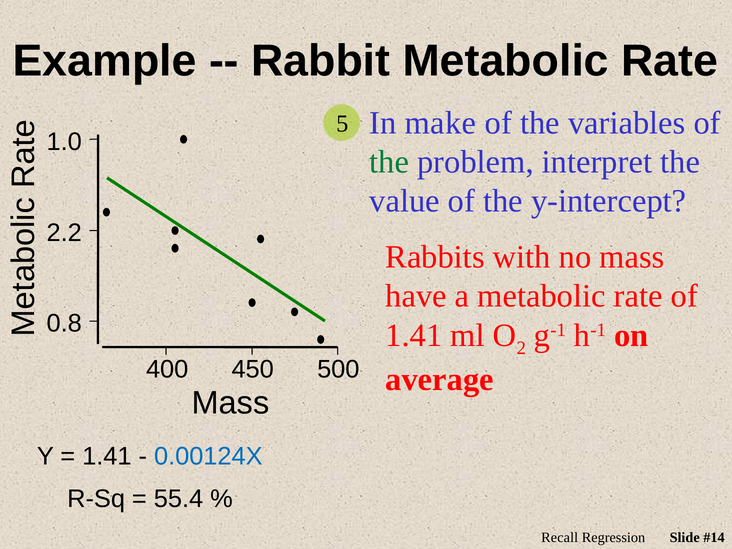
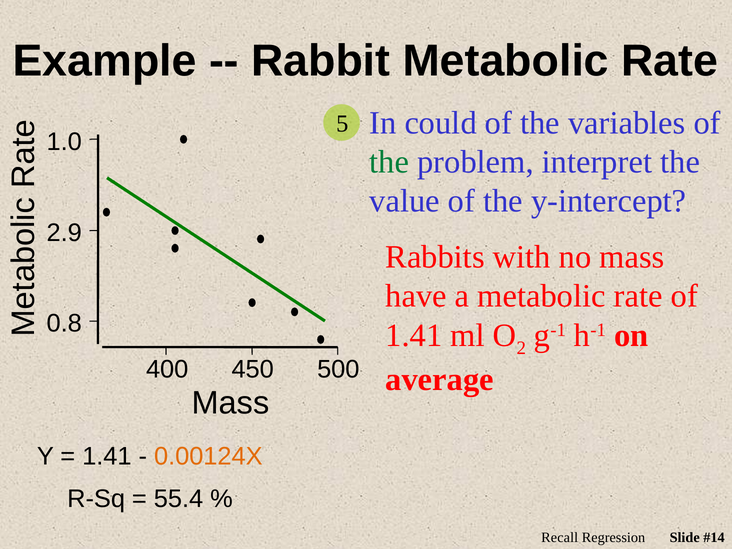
make: make -> could
2.2: 2.2 -> 2.9
0.00124X colour: blue -> orange
